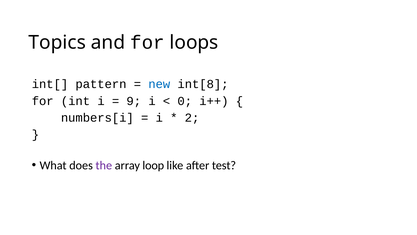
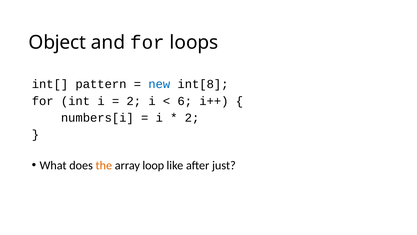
Topics: Topics -> Object
9 at (134, 101): 9 -> 2
0: 0 -> 6
the colour: purple -> orange
test: test -> just
